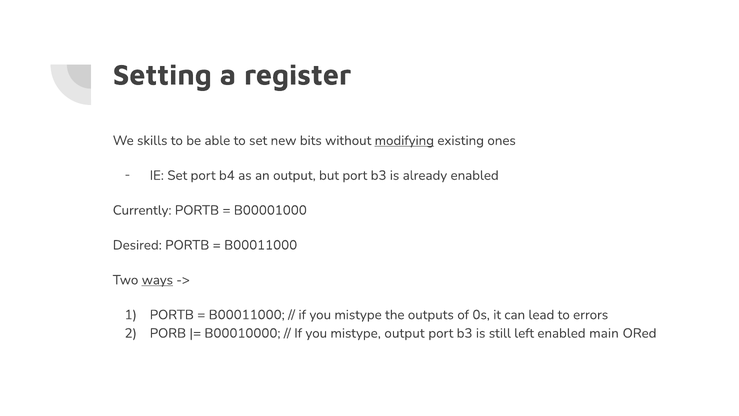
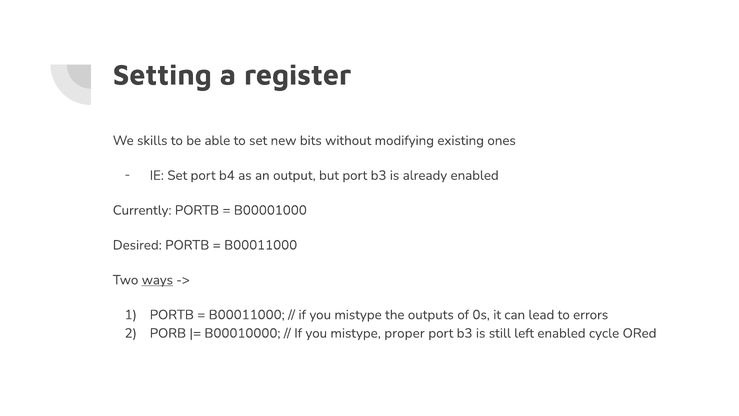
modifying underline: present -> none
mistype output: output -> proper
main: main -> cycle
